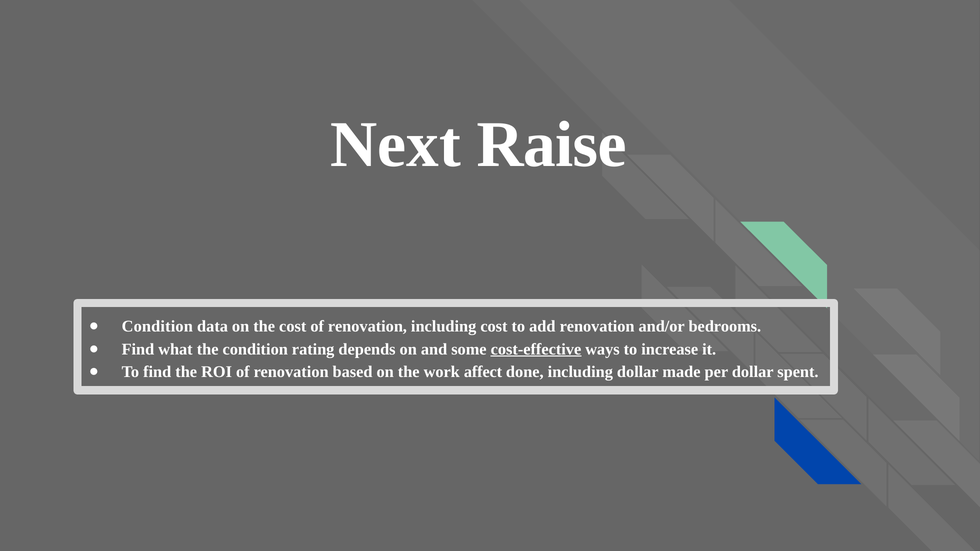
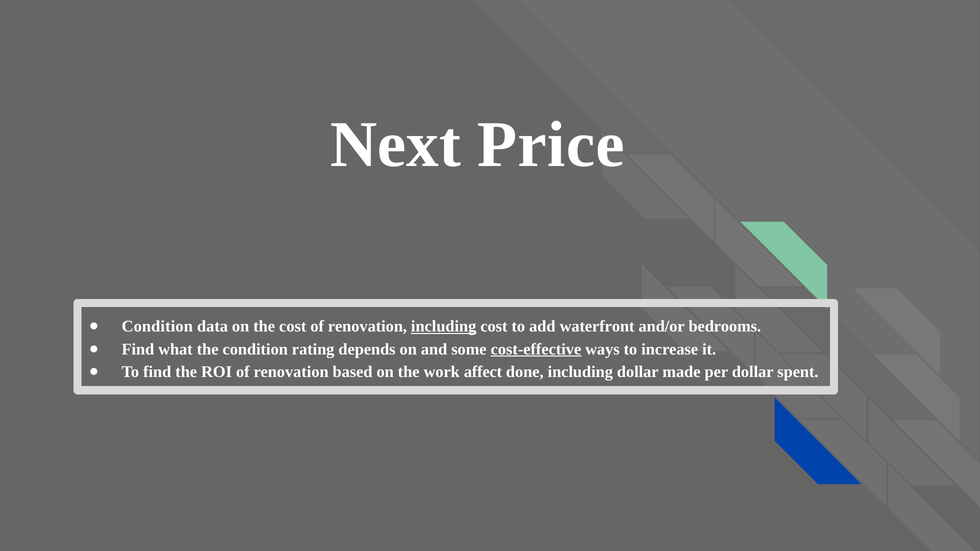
Raise: Raise -> Price
including at (444, 327) underline: none -> present
add renovation: renovation -> waterfront
